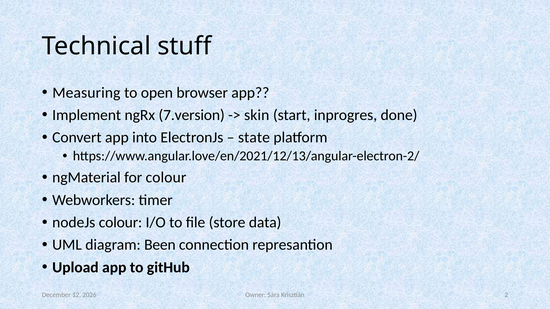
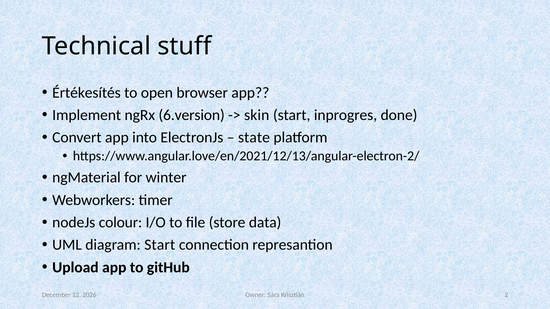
Measuring: Measuring -> Értékesítés
7.version: 7.version -> 6.version
for colour: colour -> winter
diagram Been: Been -> Start
